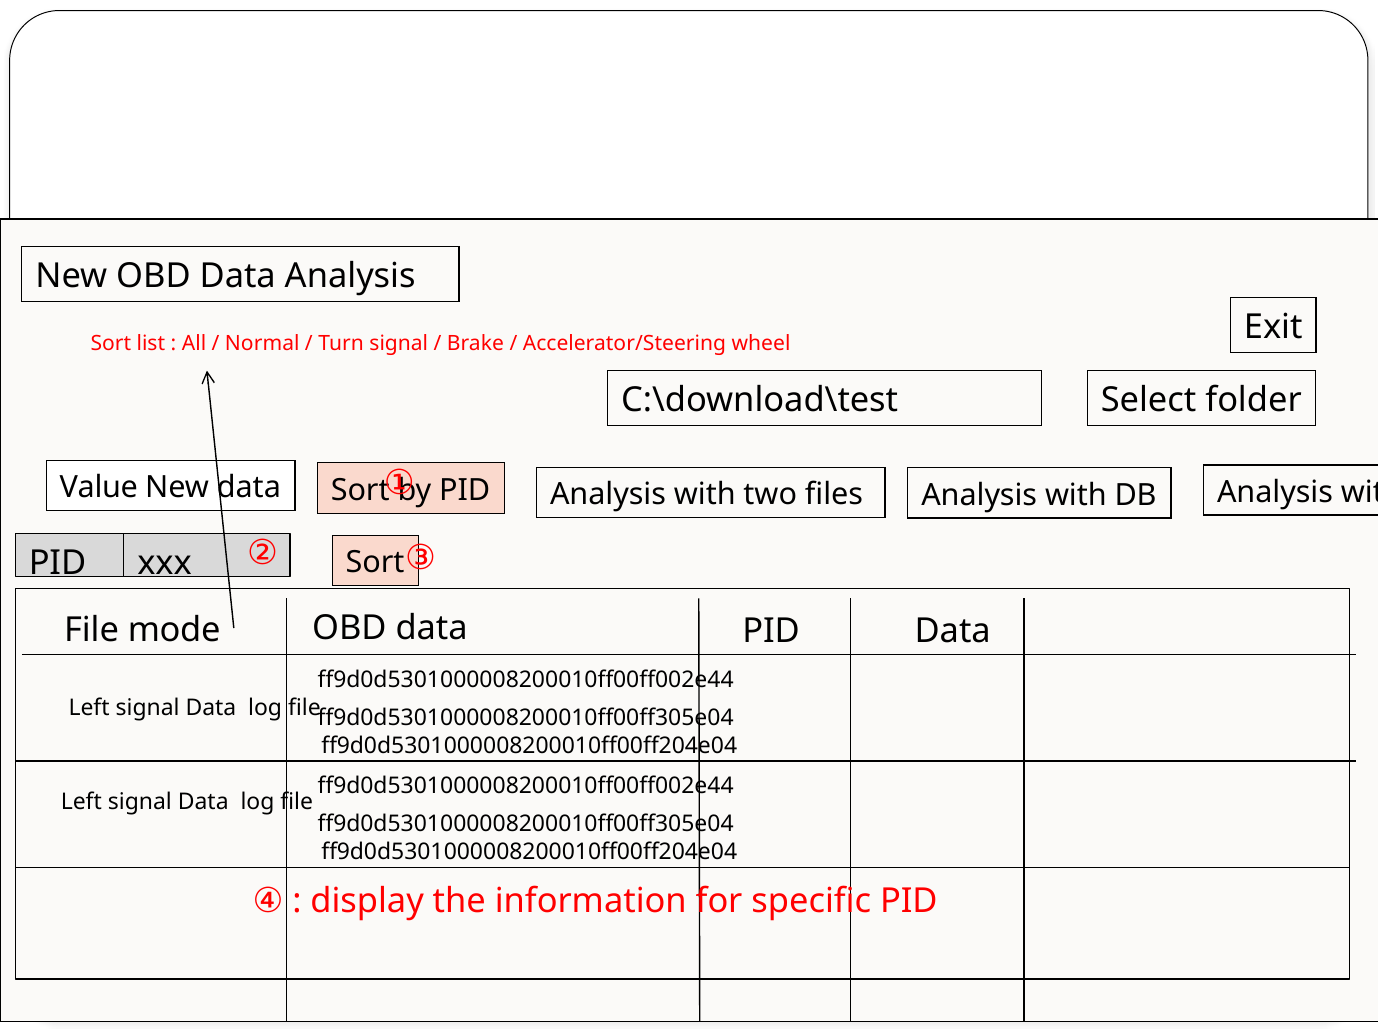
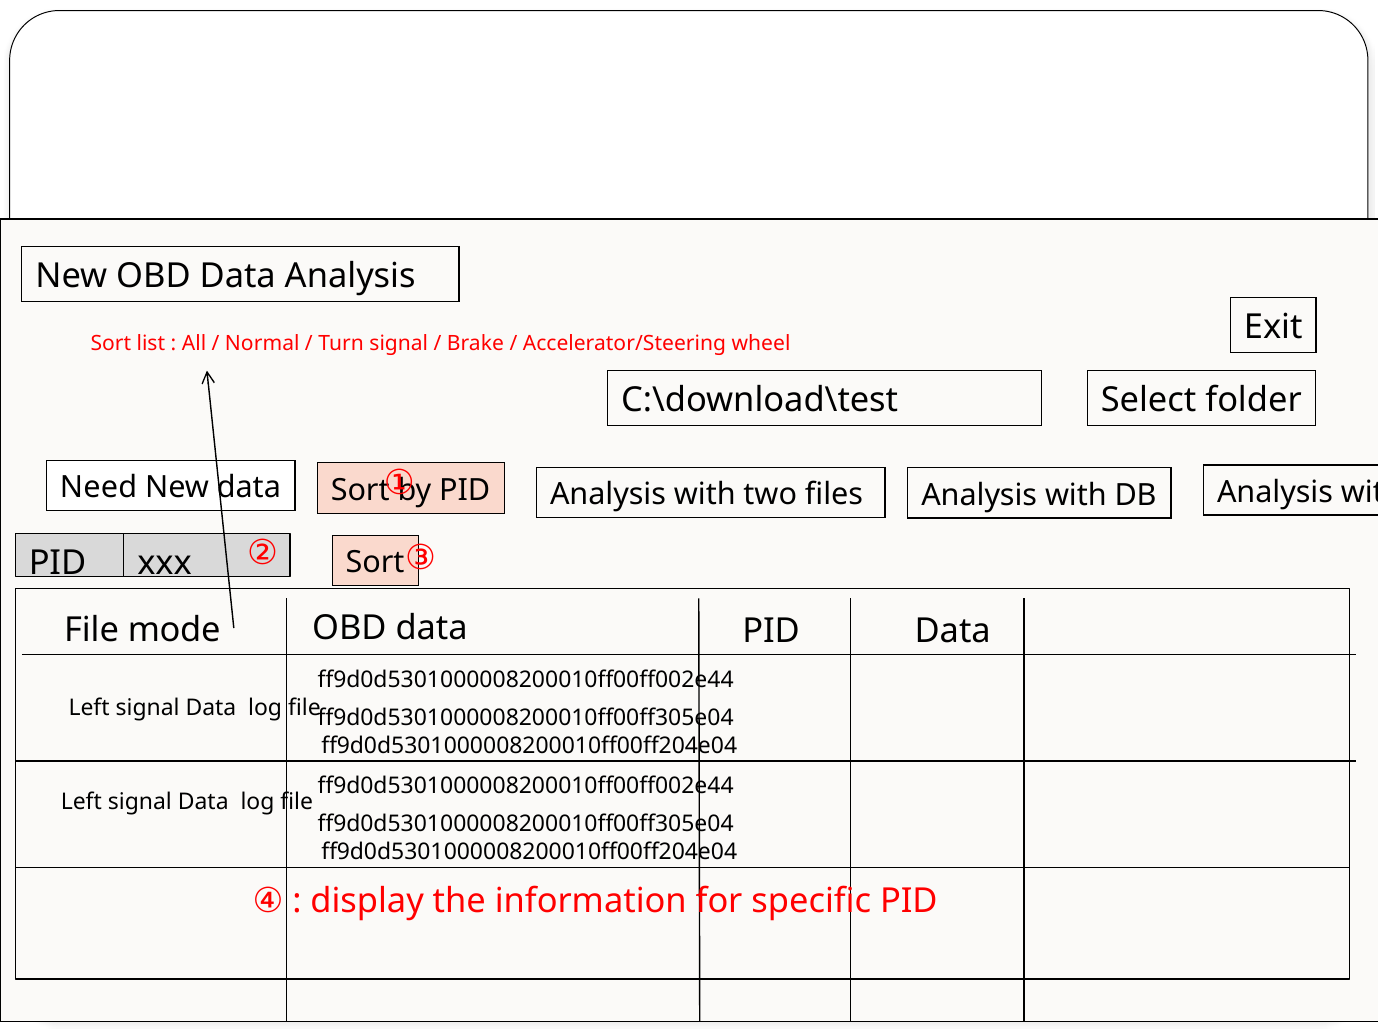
Value: Value -> Need
